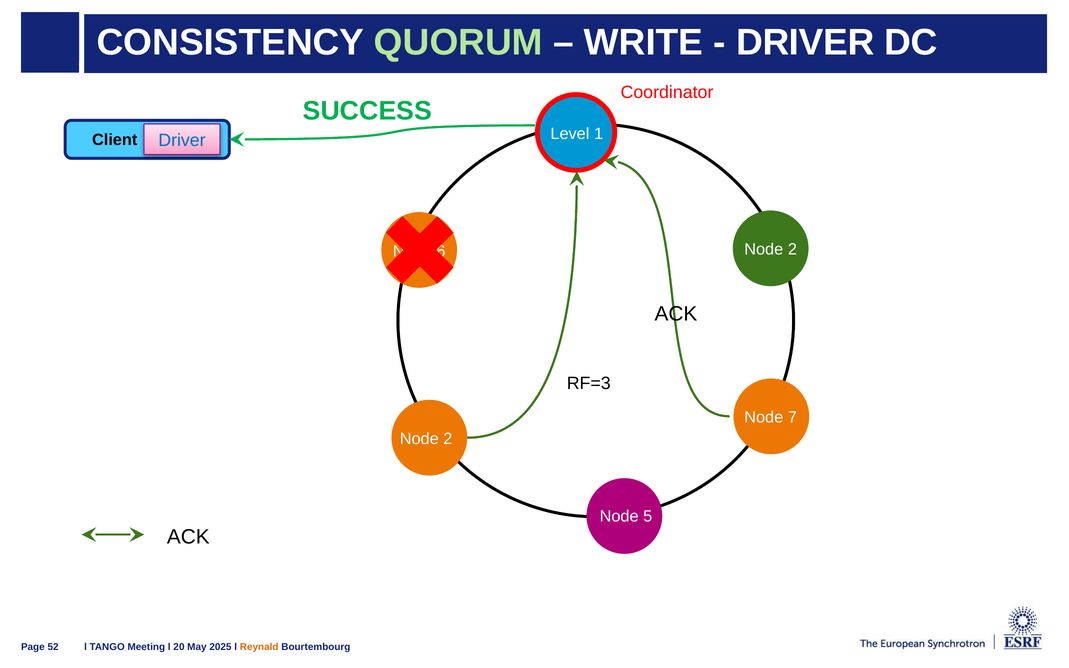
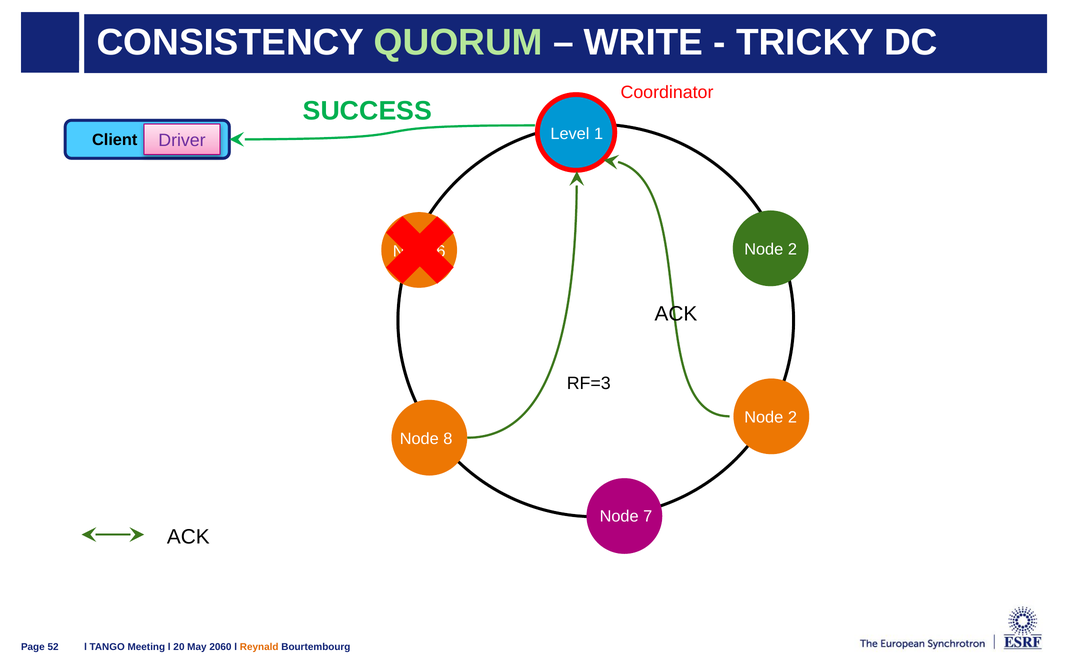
DRIVER at (805, 43): DRIVER -> TRICKY
Driver at (182, 140) colour: blue -> purple
7 at (792, 417): 7 -> 2
2 at (448, 439): 2 -> 8
5: 5 -> 7
2025: 2025 -> 2060
